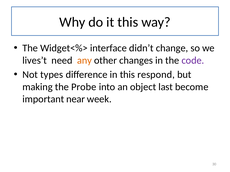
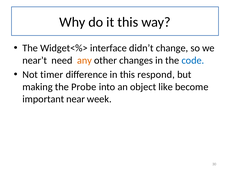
lives’t: lives’t -> near’t
code colour: purple -> blue
types: types -> timer
last: last -> like
